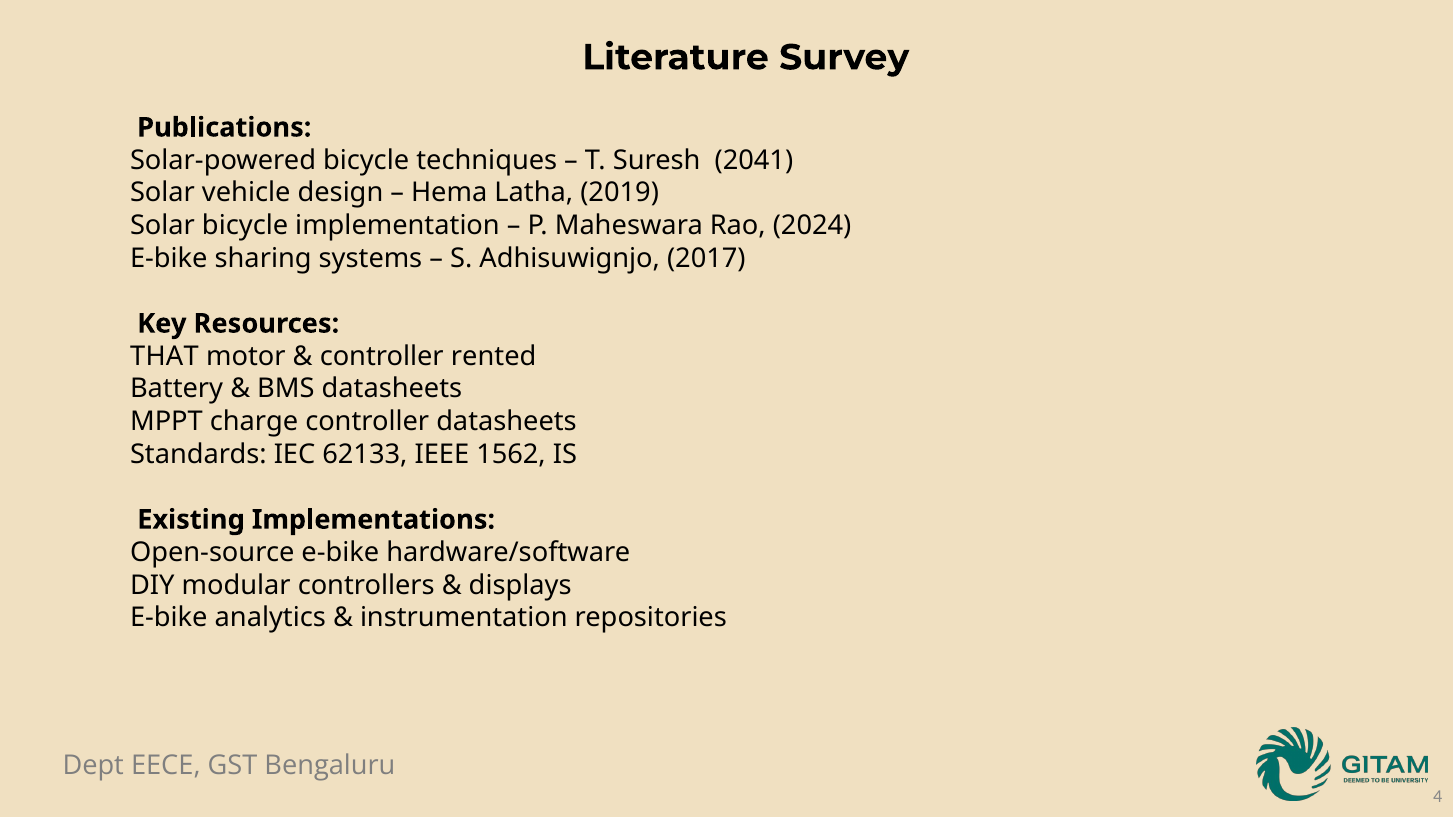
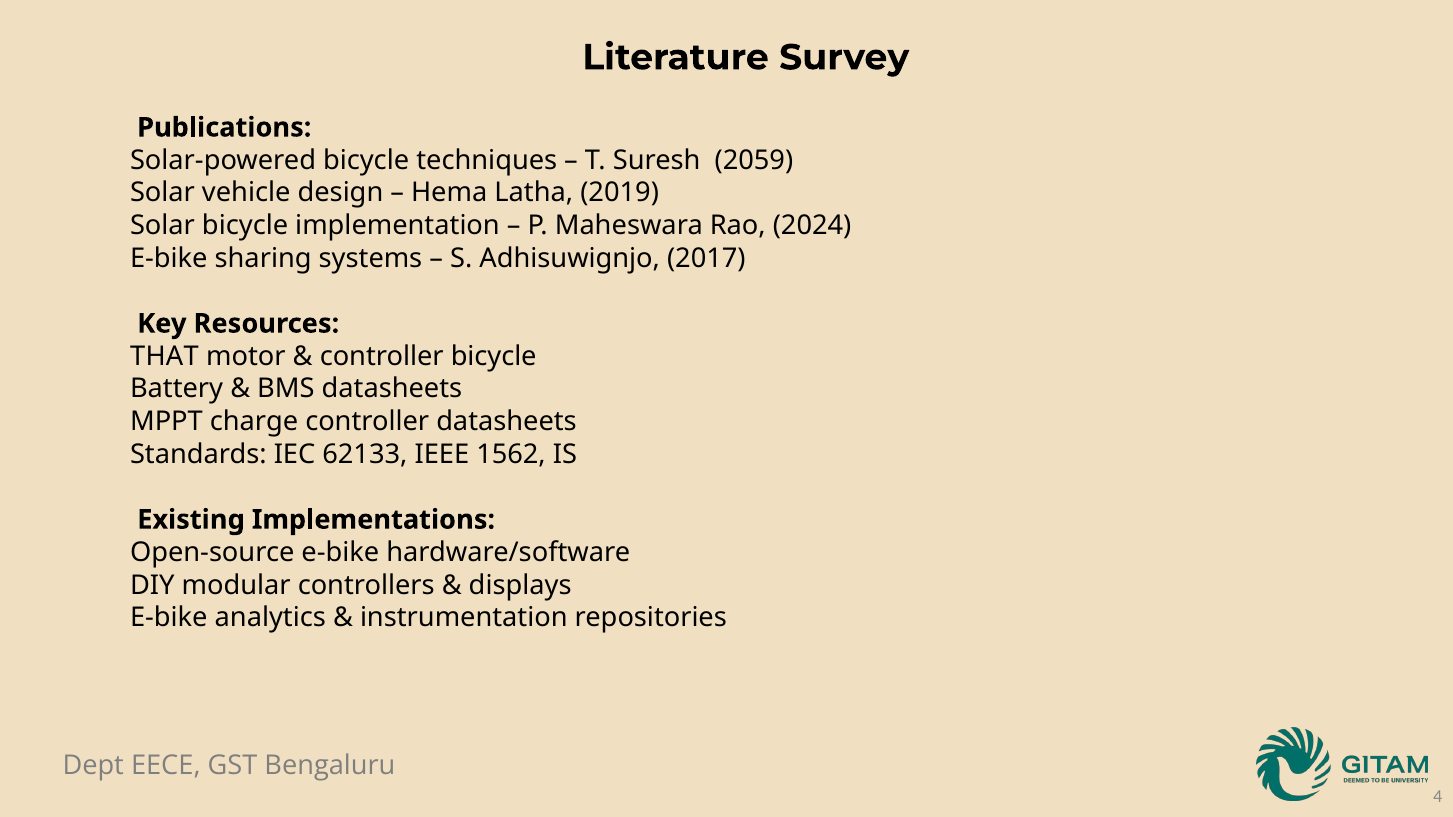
2041: 2041 -> 2059
controller rented: rented -> bicycle
